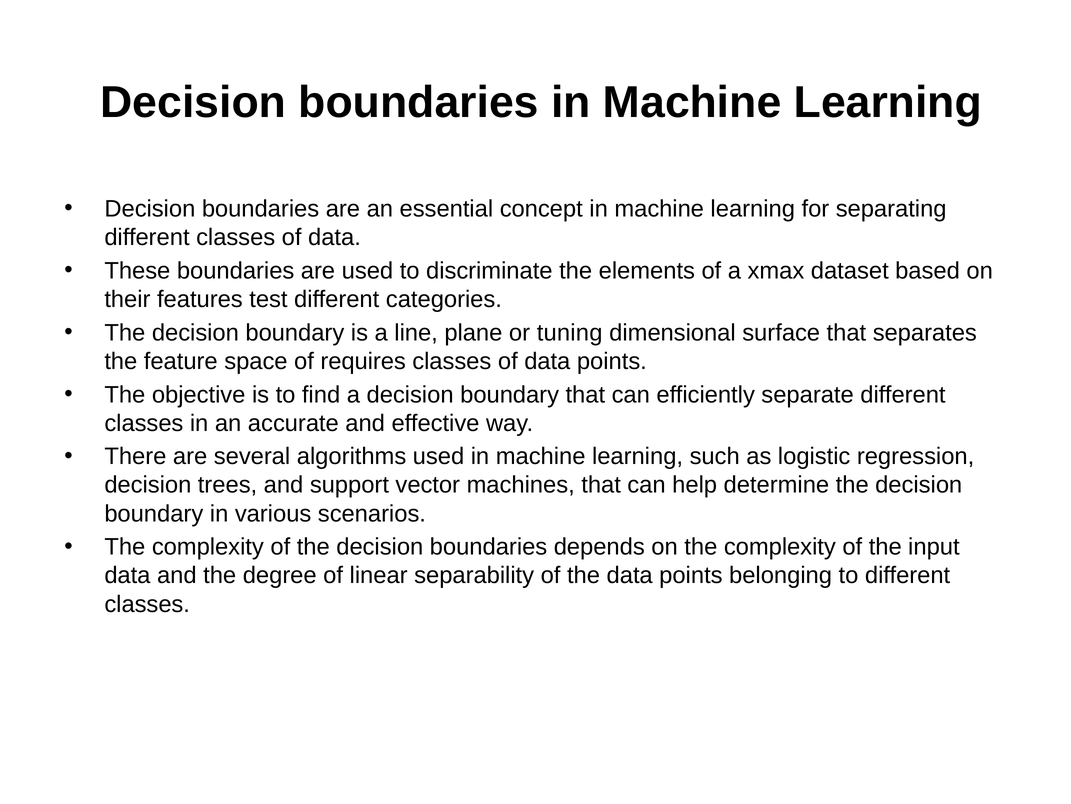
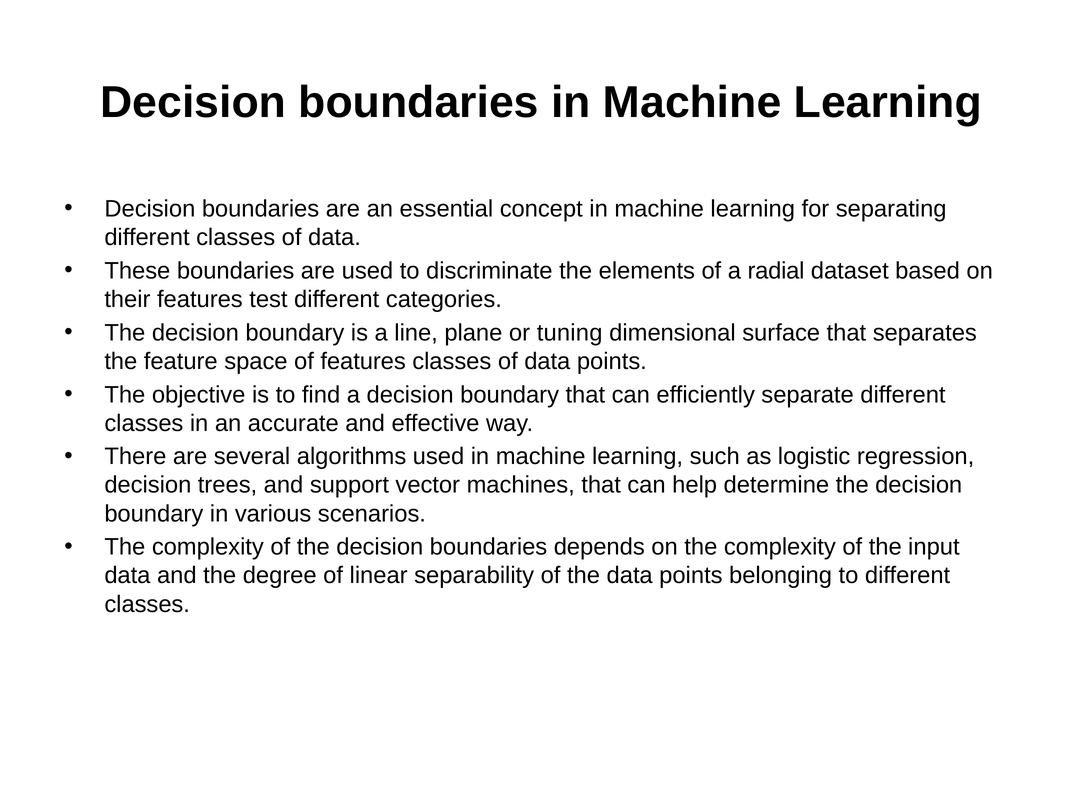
xmax: xmax -> radial
of requires: requires -> features
